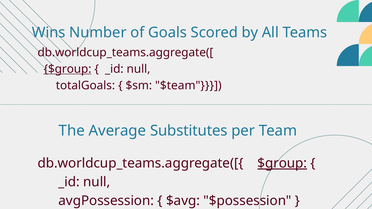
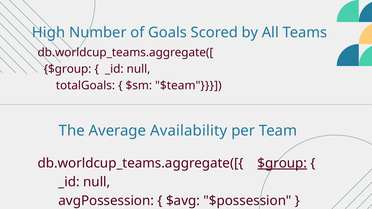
Wins: Wins -> High
$group at (68, 69) underline: present -> none
Substitutes: Substitutes -> Availability
